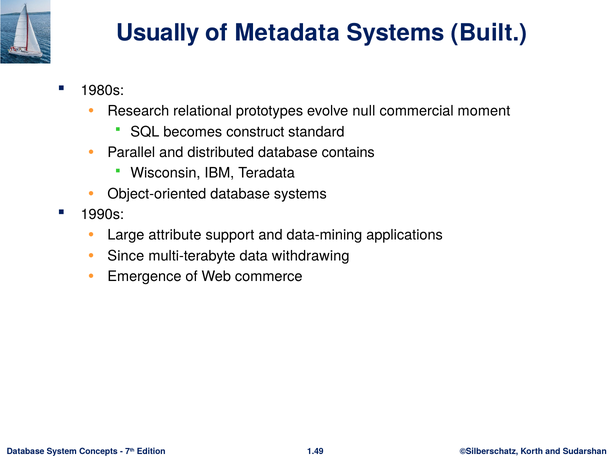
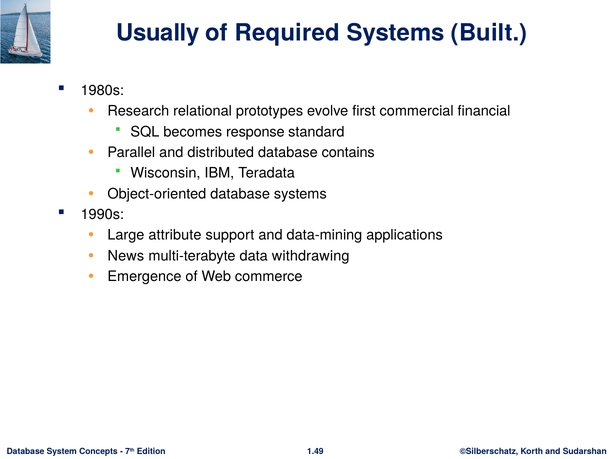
Metadata: Metadata -> Required
null: null -> first
moment: moment -> financial
construct: construct -> response
Since: Since -> News
